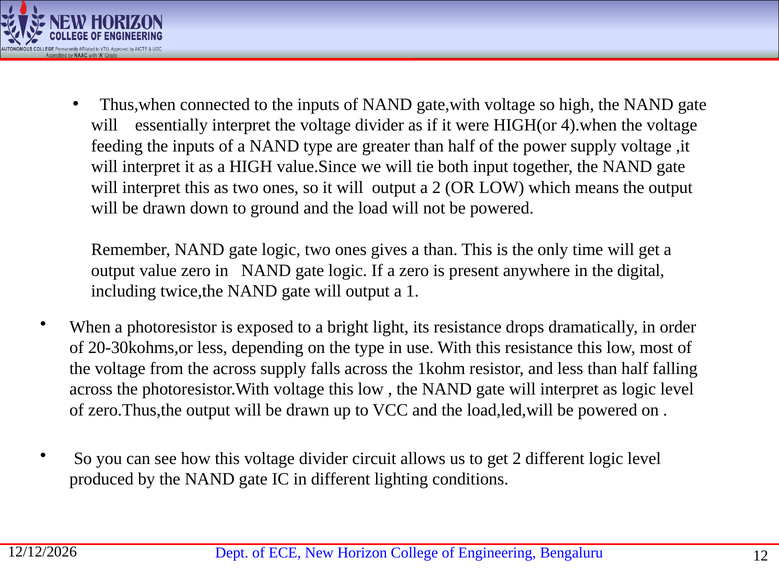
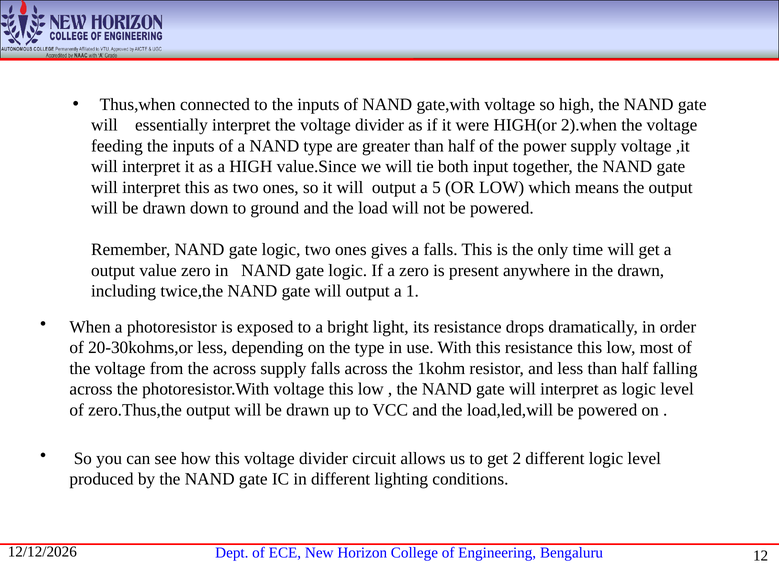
4).when: 4).when -> 2).when
a 2: 2 -> 5
a than: than -> falls
the digital: digital -> drawn
